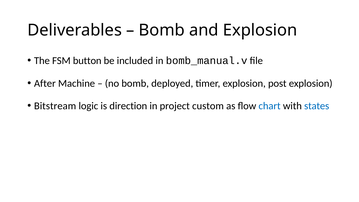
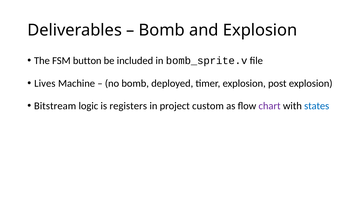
bomb_manual.v: bomb_manual.v -> bomb_sprite.v
After: After -> Lives
direction: direction -> registers
chart colour: blue -> purple
